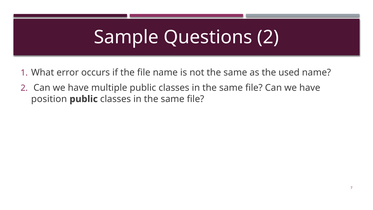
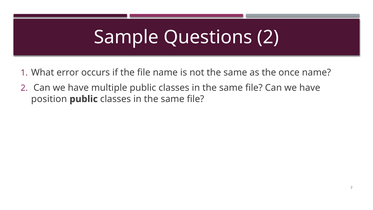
used: used -> once
